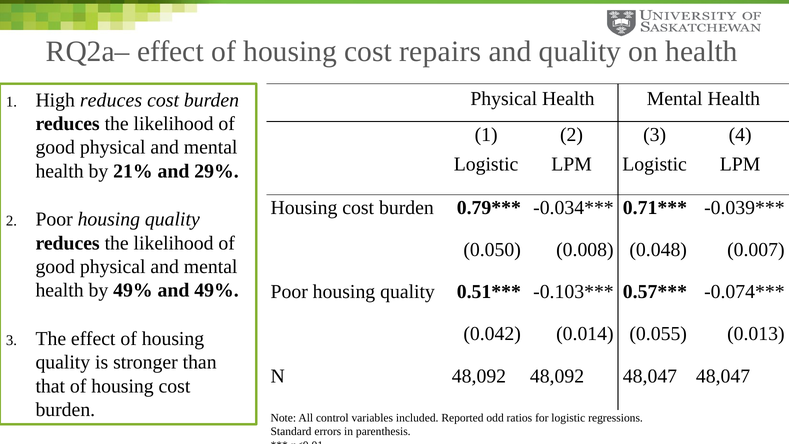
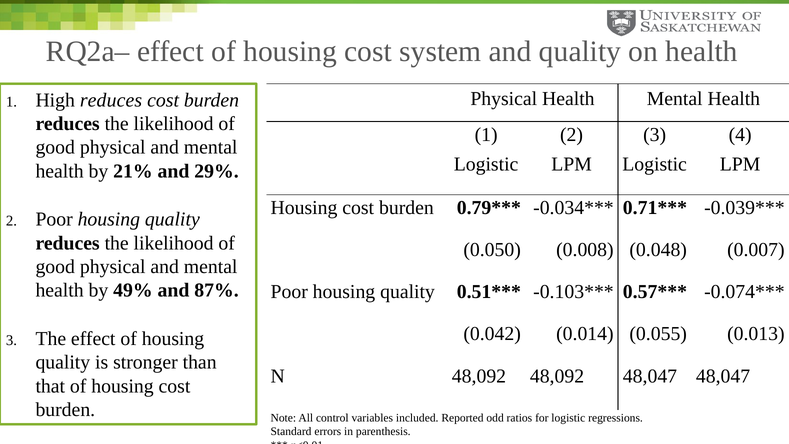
repairs: repairs -> system
and 49%: 49% -> 87%
